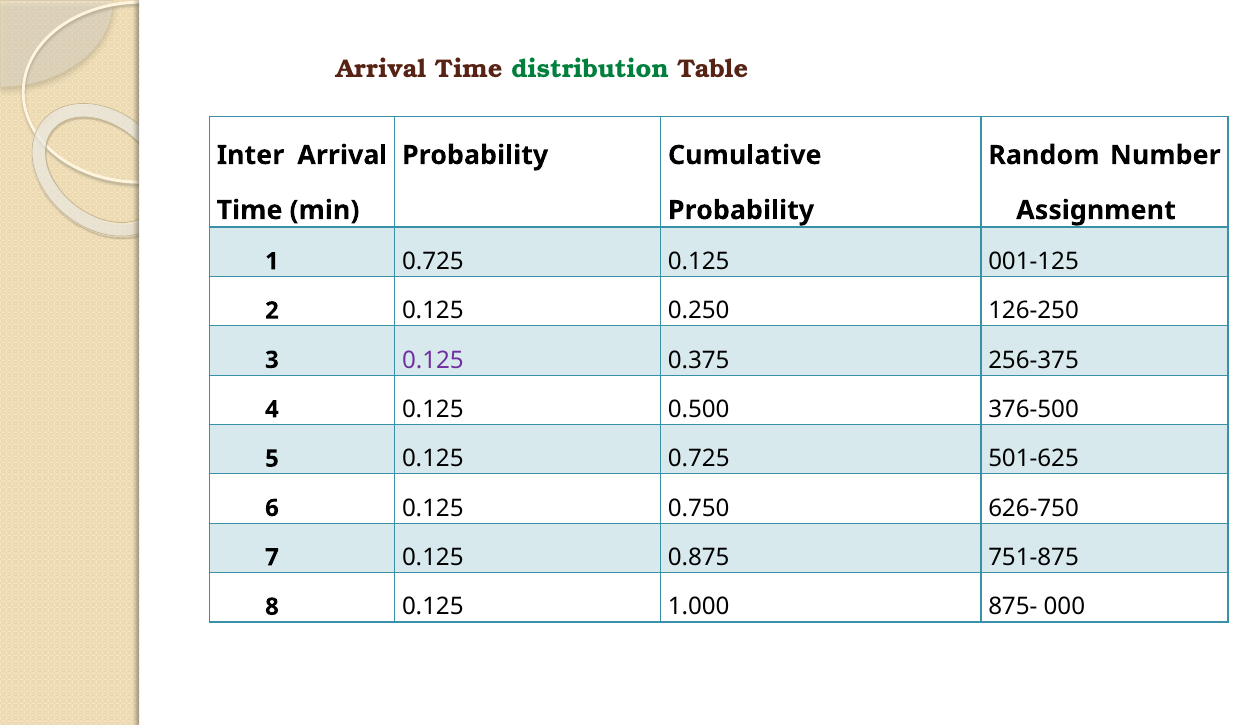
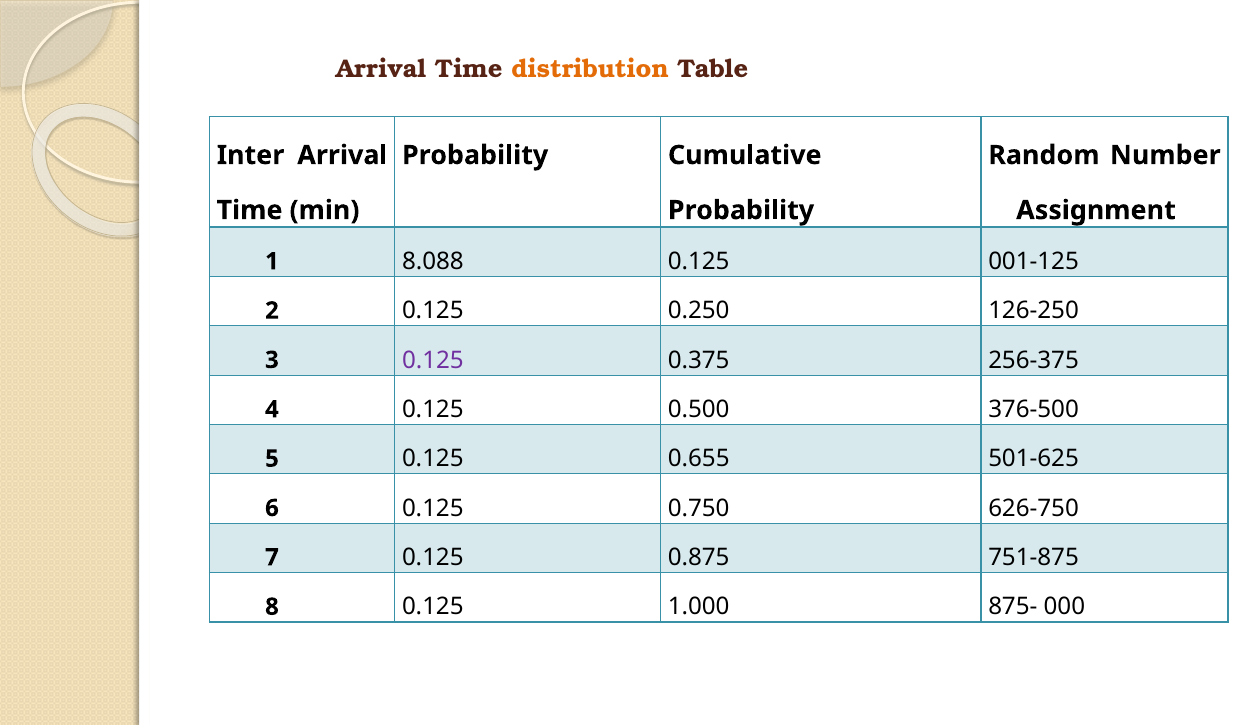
distribution colour: green -> orange
1 0.725: 0.725 -> 8.088
0.125 0.725: 0.725 -> 0.655
